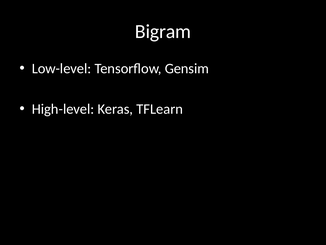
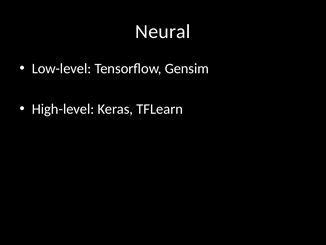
Bigram: Bigram -> Neural
